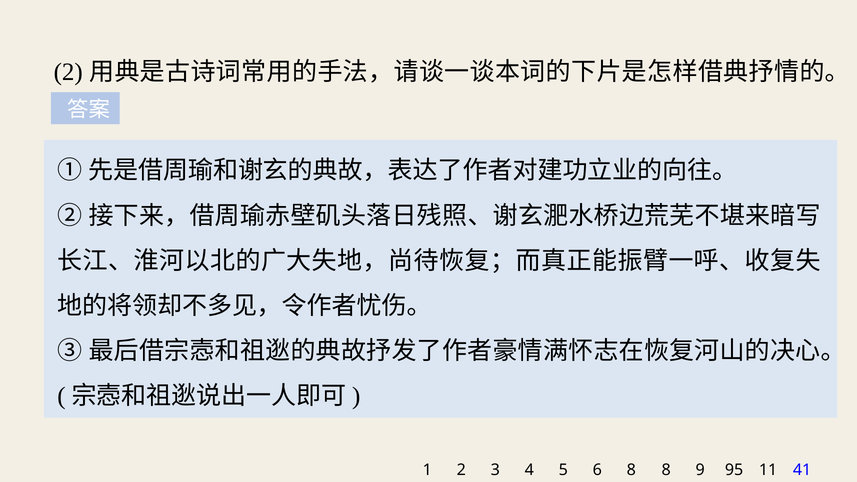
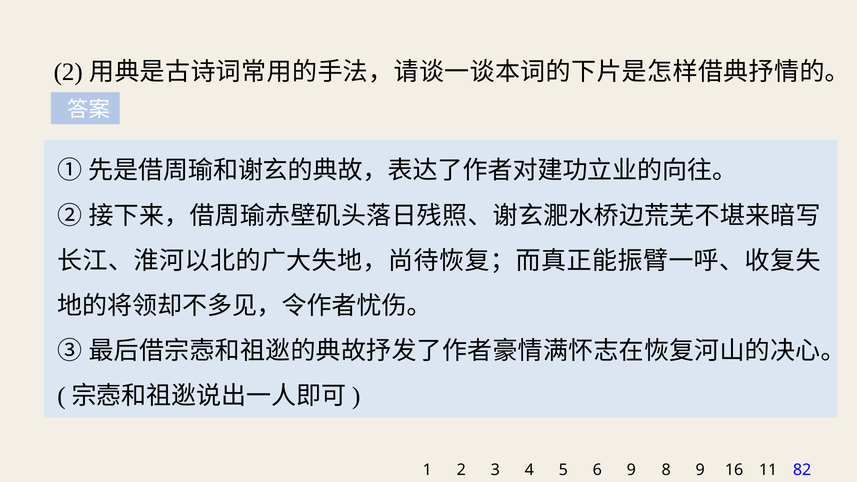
6 8: 8 -> 9
95: 95 -> 16
41: 41 -> 82
